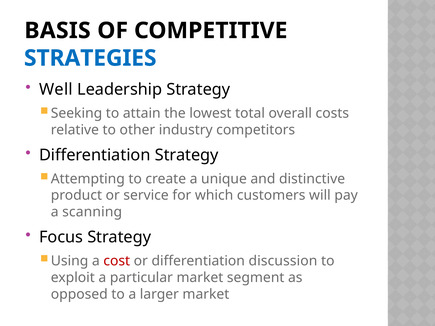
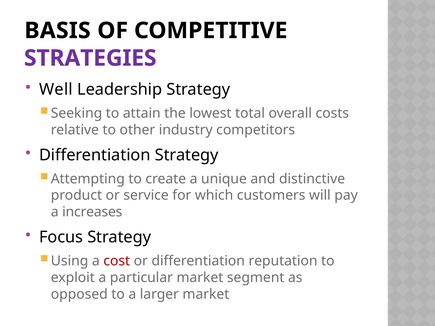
STRATEGIES colour: blue -> purple
scanning: scanning -> increases
discussion: discussion -> reputation
